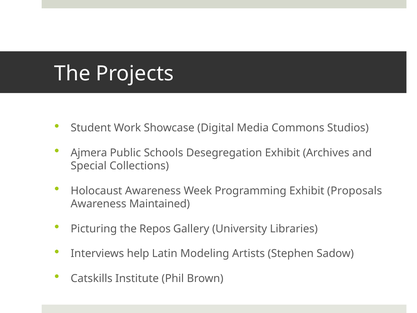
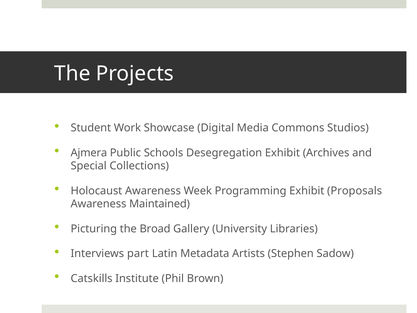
Repos: Repos -> Broad
help: help -> part
Modeling: Modeling -> Metadata
